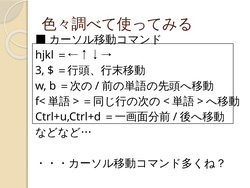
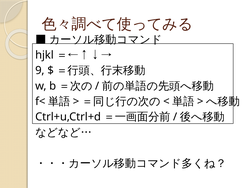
3: 3 -> 9
